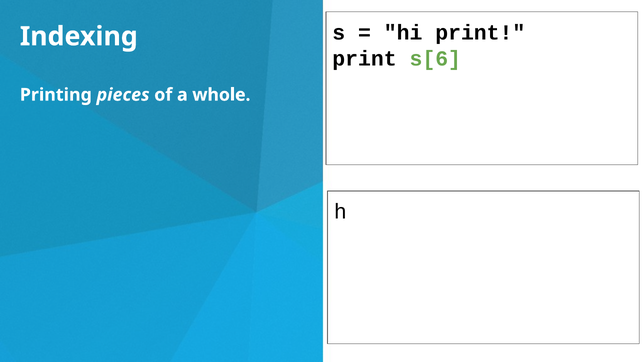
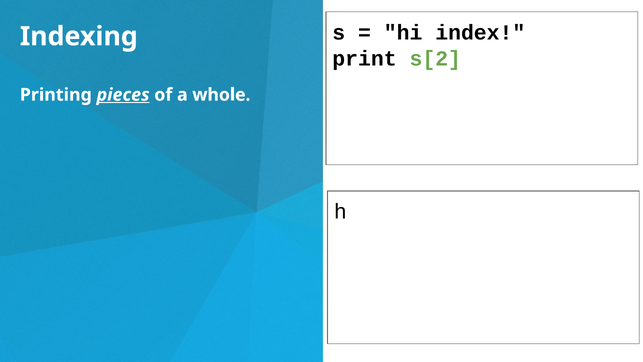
hi print: print -> index
s[6: s[6 -> s[2
pieces underline: none -> present
